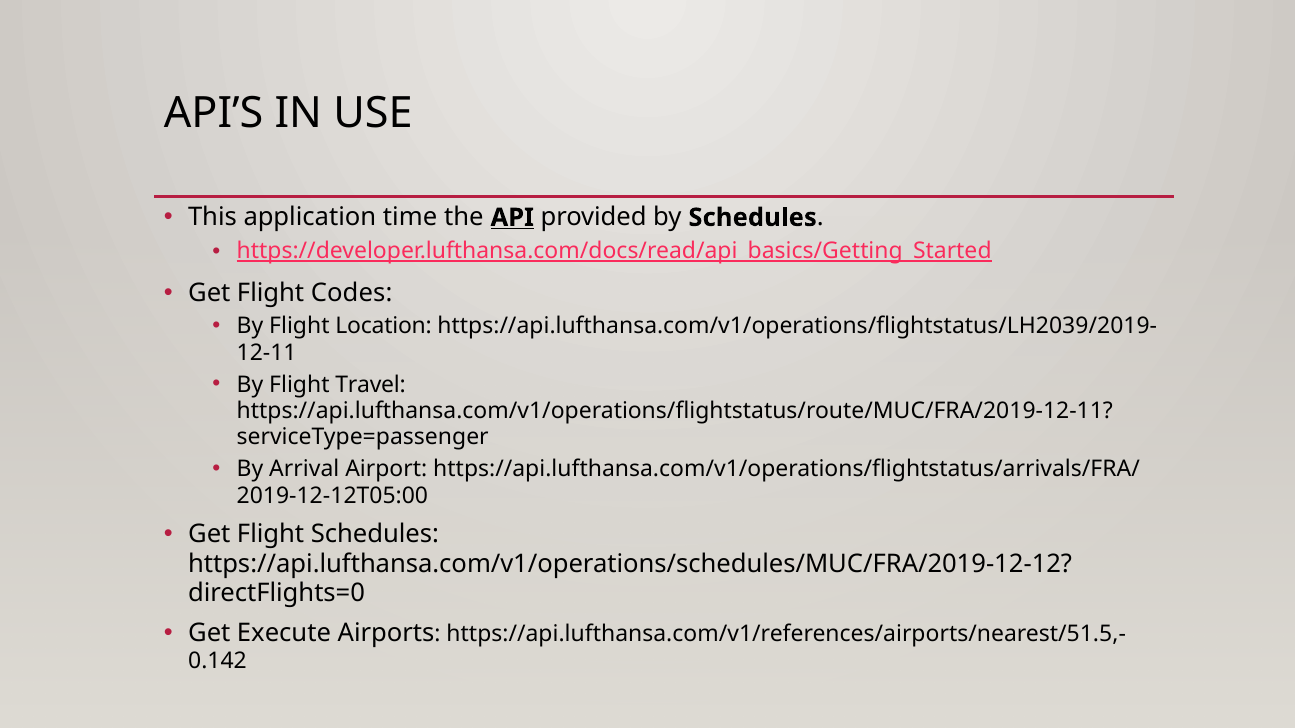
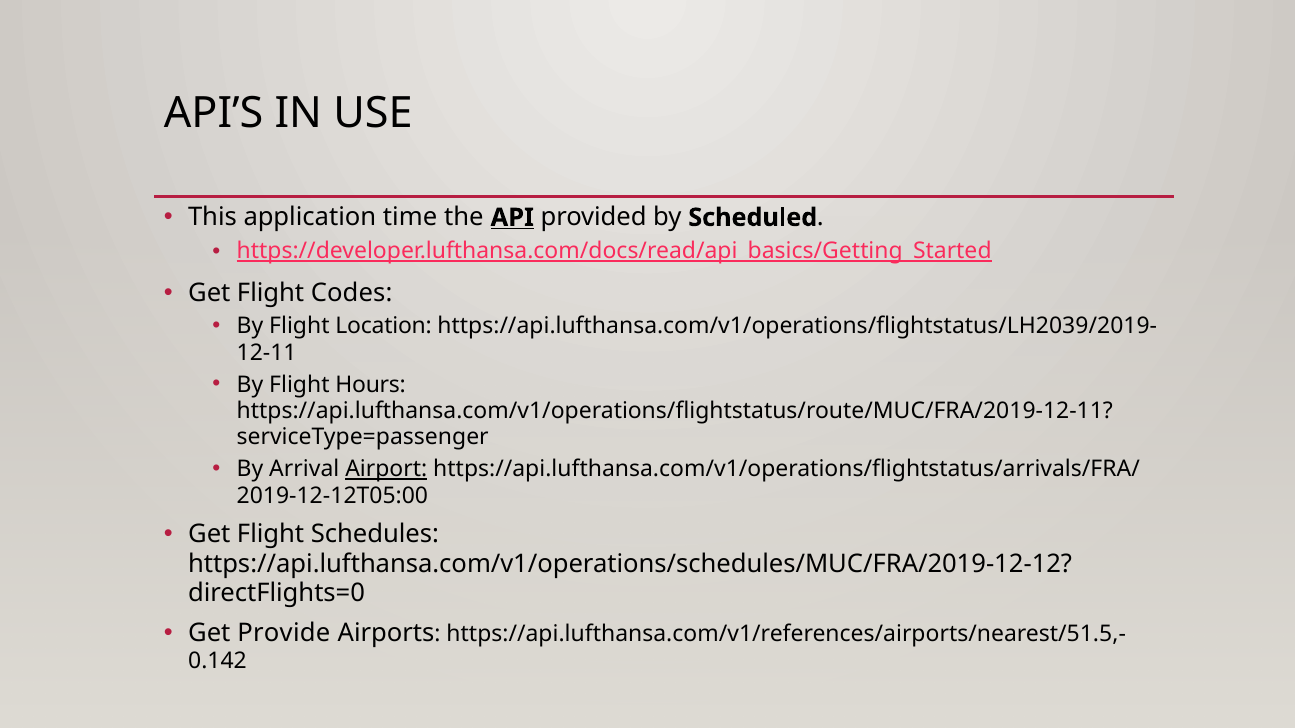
by Schedules: Schedules -> Scheduled
Travel: Travel -> Hours
Airport underline: none -> present
Execute: Execute -> Provide
